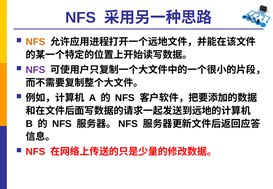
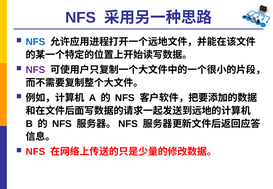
NFS at (35, 42) colour: orange -> blue
